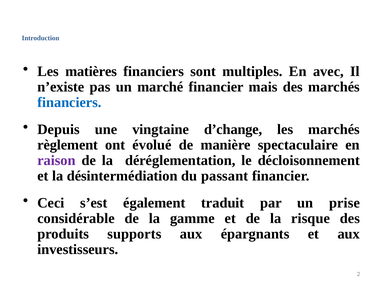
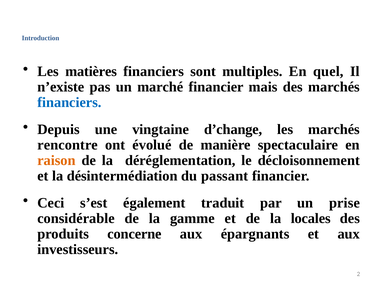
avec: avec -> quel
règlement: règlement -> rencontre
raison colour: purple -> orange
risque: risque -> locales
supports: supports -> concerne
